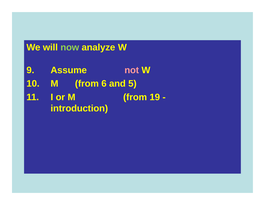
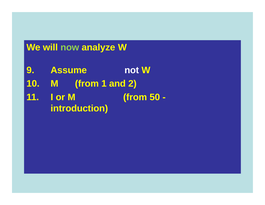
not colour: pink -> white
6: 6 -> 1
5: 5 -> 2
19: 19 -> 50
